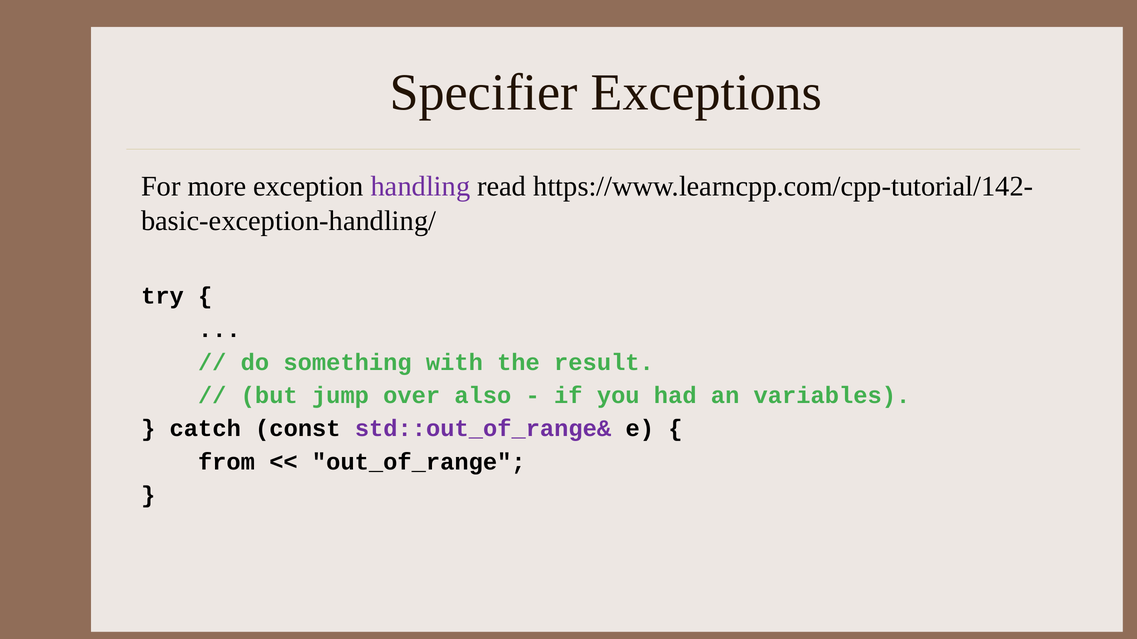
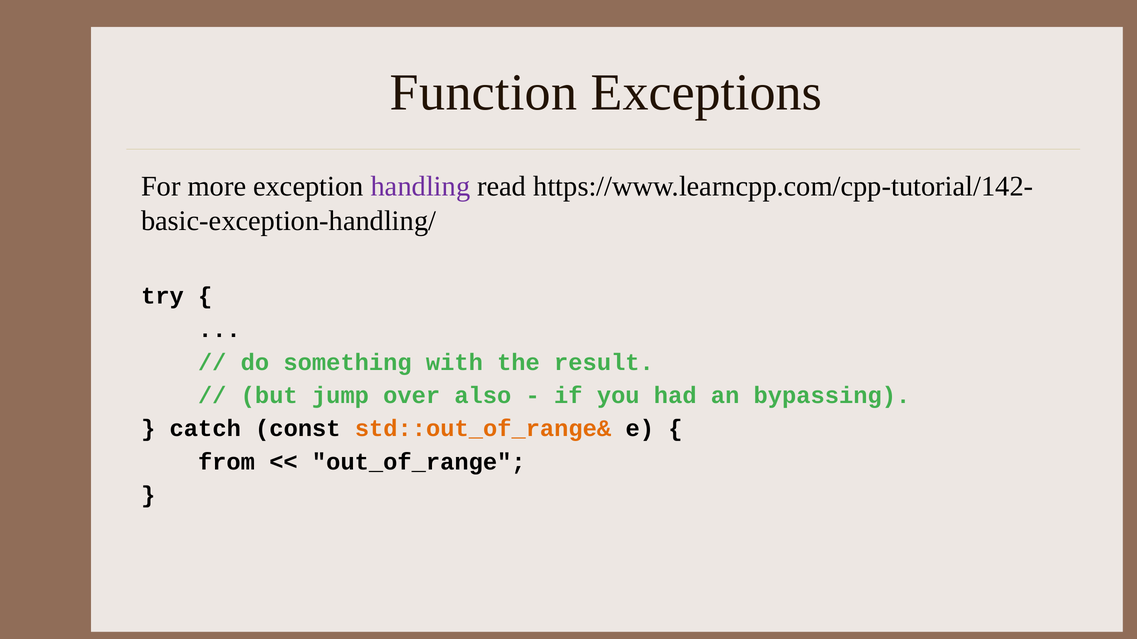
Specifier: Specifier -> Function
variables: variables -> bypassing
std::out_of_range& colour: purple -> orange
